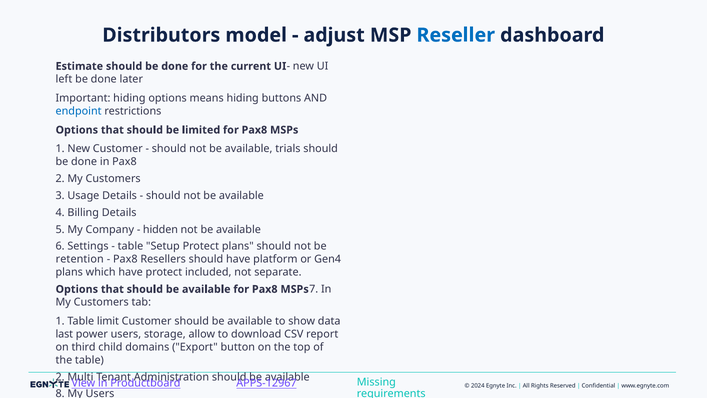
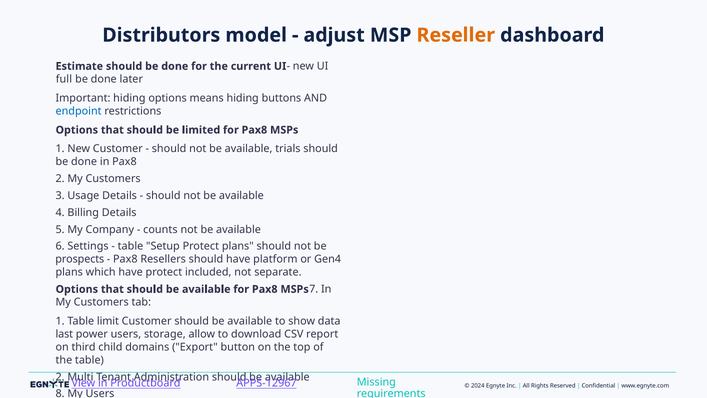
Reseller colour: blue -> orange
left: left -> full
hidden: hidden -> counts
retention: retention -> prospects
